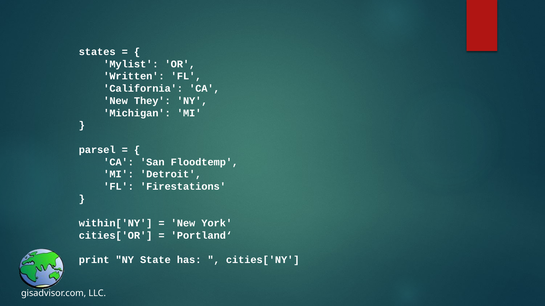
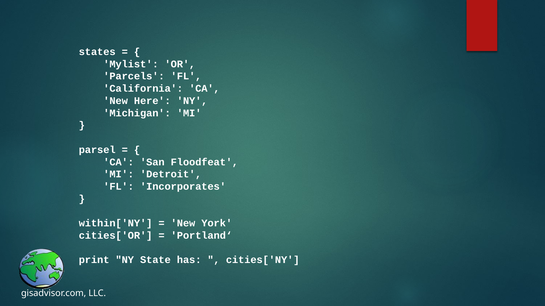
Written: Written -> Parcels
They: They -> Here
Floodtemp: Floodtemp -> Floodfeat
Firestations: Firestations -> Incorporates
